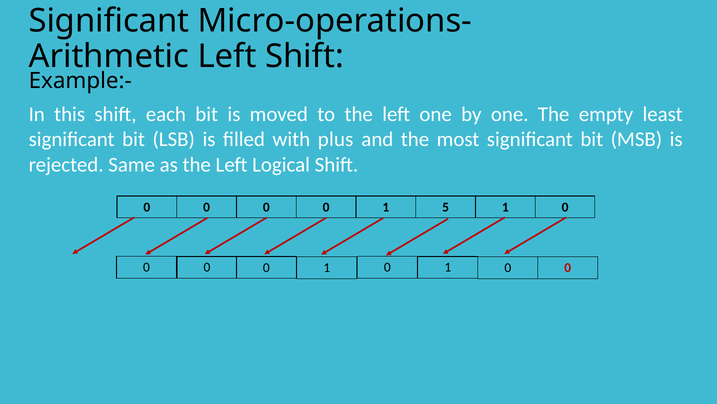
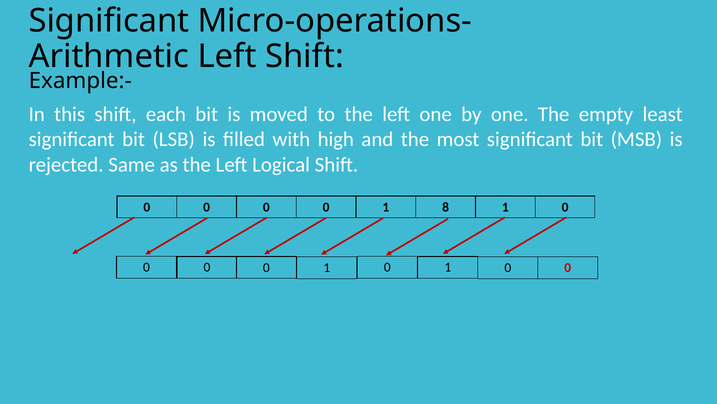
plus: plus -> high
5: 5 -> 8
